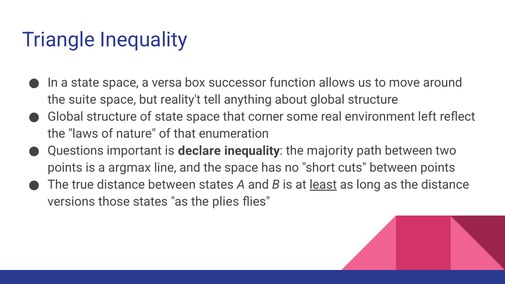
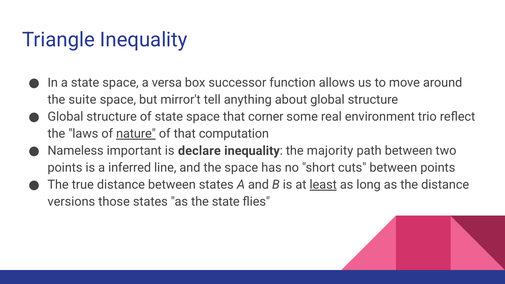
reality't: reality't -> mirror't
left: left -> trio
nature underline: none -> present
enumeration: enumeration -> computation
Questions: Questions -> Nameless
argmax: argmax -> inferred
the plies: plies -> state
